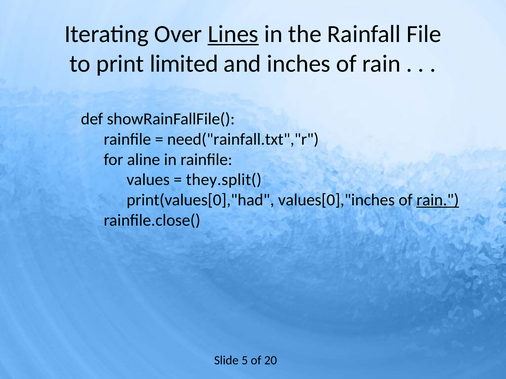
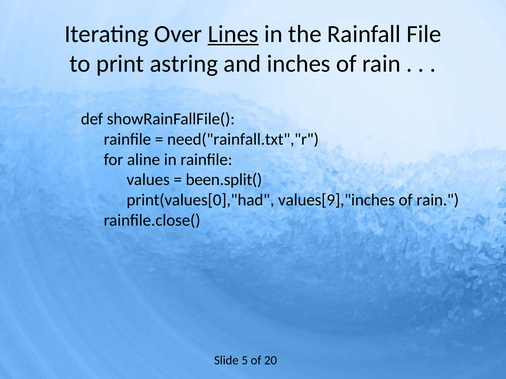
limited: limited -> astring
they.split(: they.split( -> been.split(
values[0],"inches: values[0],"inches -> values[9],"inches
rain at (438, 200) underline: present -> none
